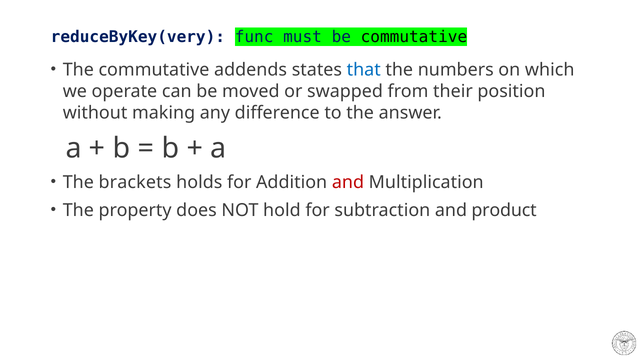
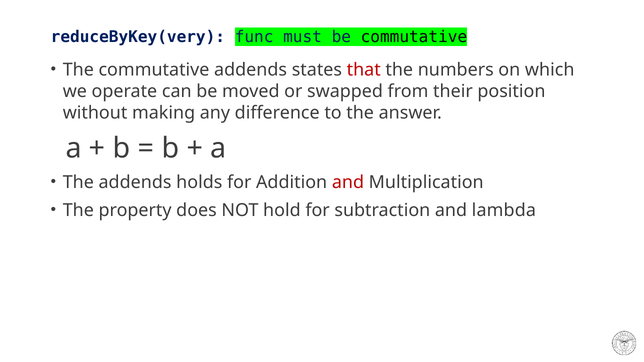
that colour: blue -> red
The brackets: brackets -> addends
product: product -> lambda
